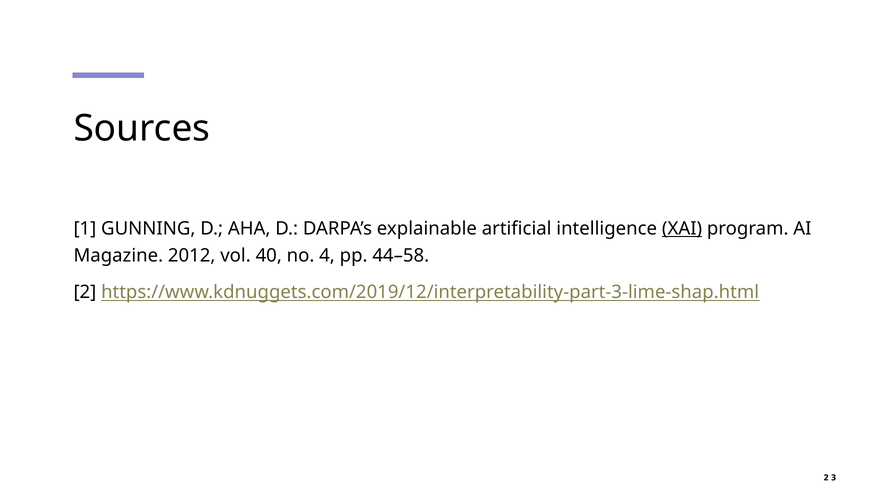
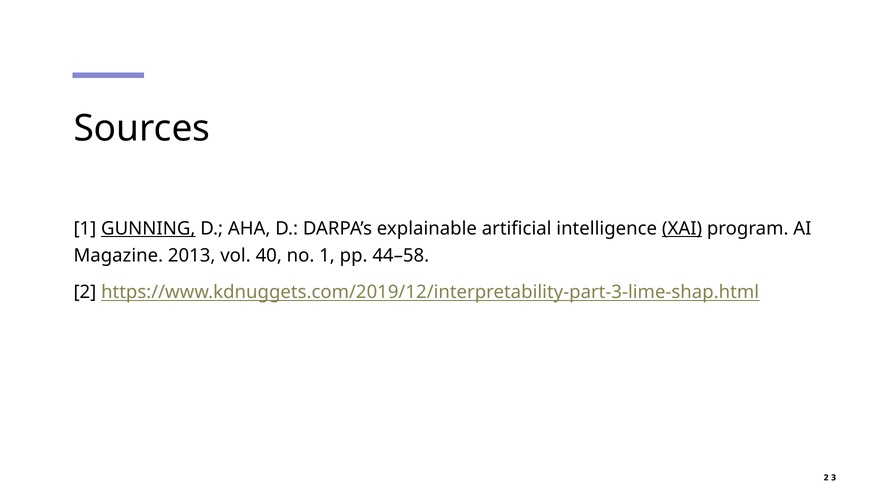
GUNNING underline: none -> present
2012: 2012 -> 2013
no 4: 4 -> 1
